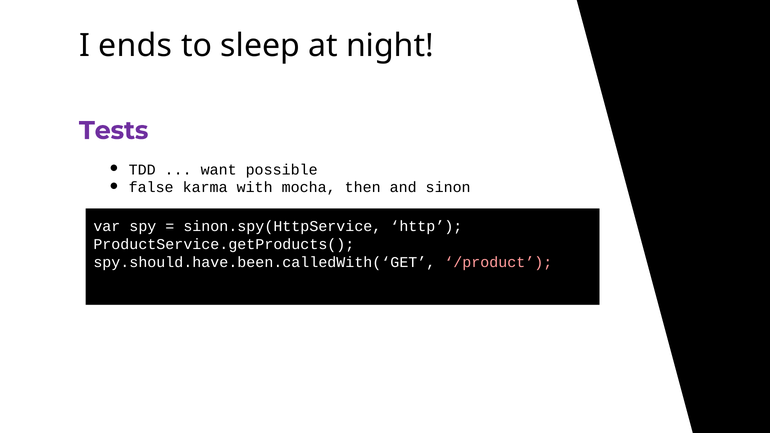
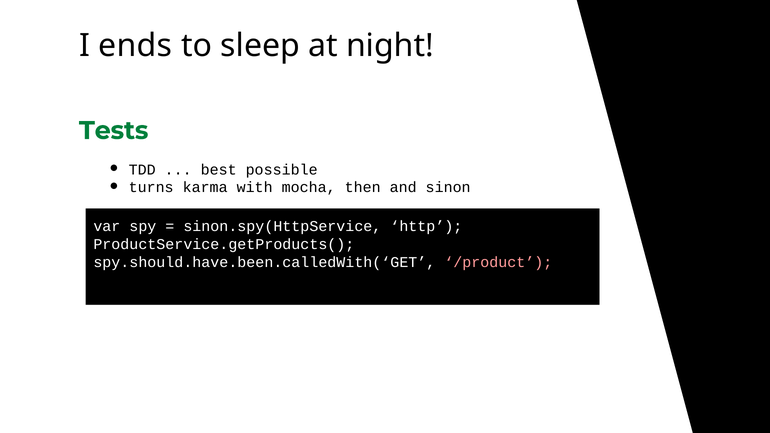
Tests colour: purple -> green
want: want -> best
false: false -> turns
